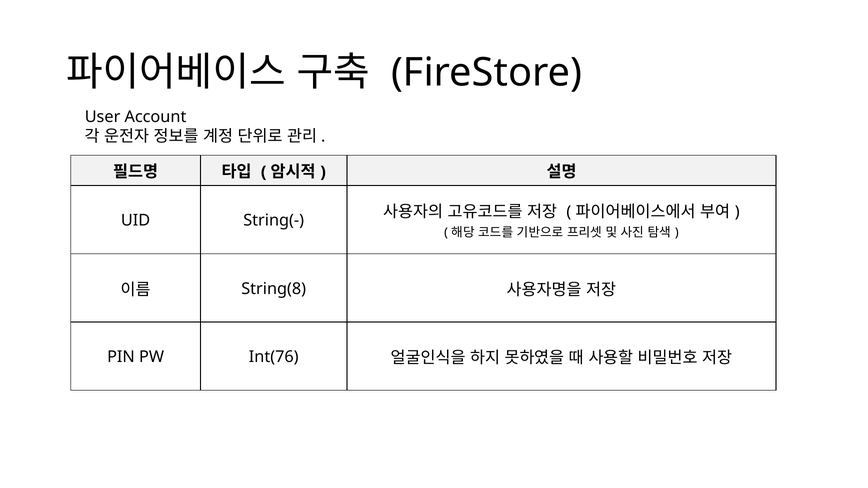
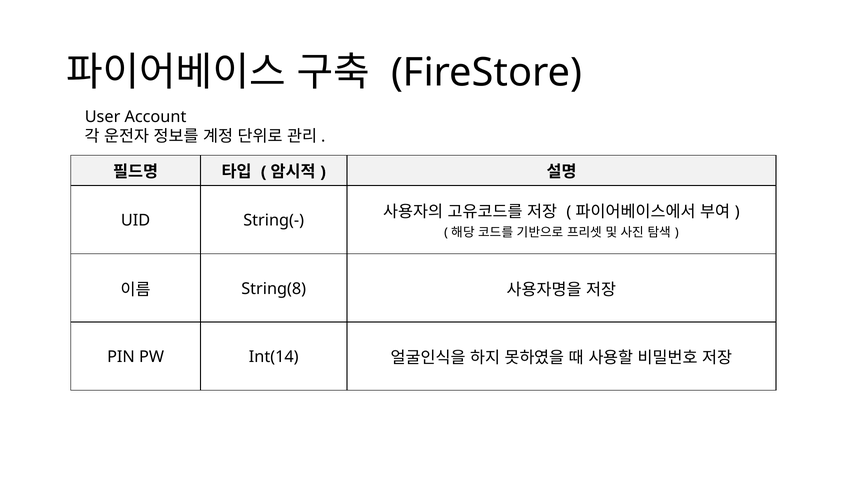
Int(76: Int(76 -> Int(14
